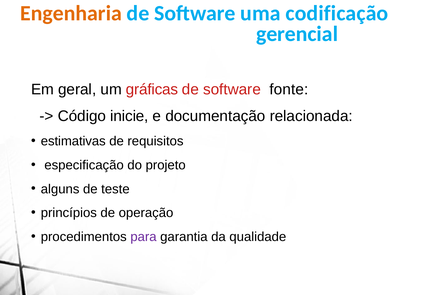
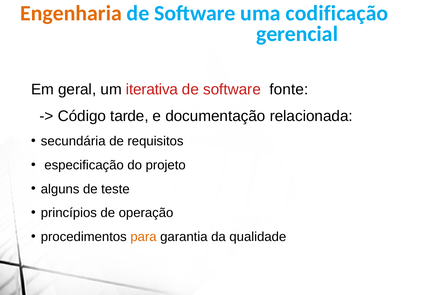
gráficas: gráficas -> iterativa
inicie: inicie -> tarde
estimativas: estimativas -> secundária
para colour: purple -> orange
